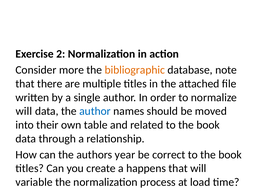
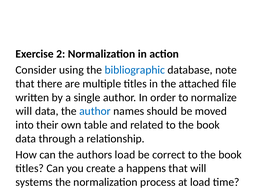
more: more -> using
bibliographic colour: orange -> blue
authors year: year -> load
variable: variable -> systems
